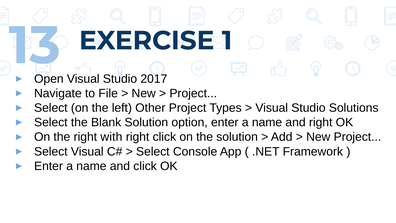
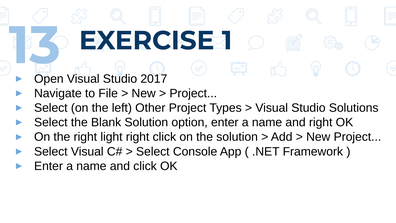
with: with -> light
